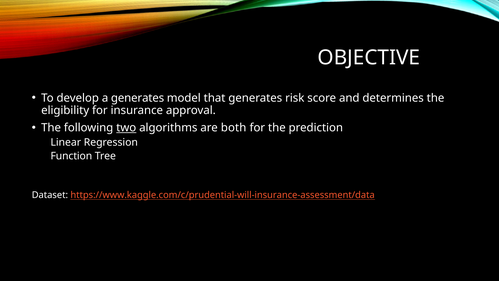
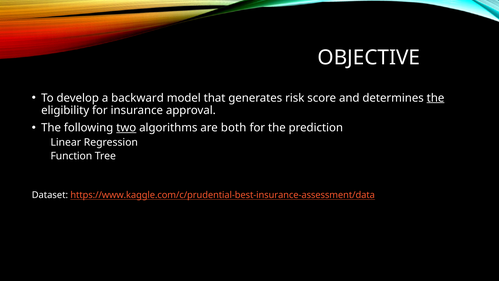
a generates: generates -> backward
the at (436, 98) underline: none -> present
https://www.kaggle.com/c/prudential-will-insurance-assessment/data: https://www.kaggle.com/c/prudential-will-insurance-assessment/data -> https://www.kaggle.com/c/prudential-best-insurance-assessment/data
